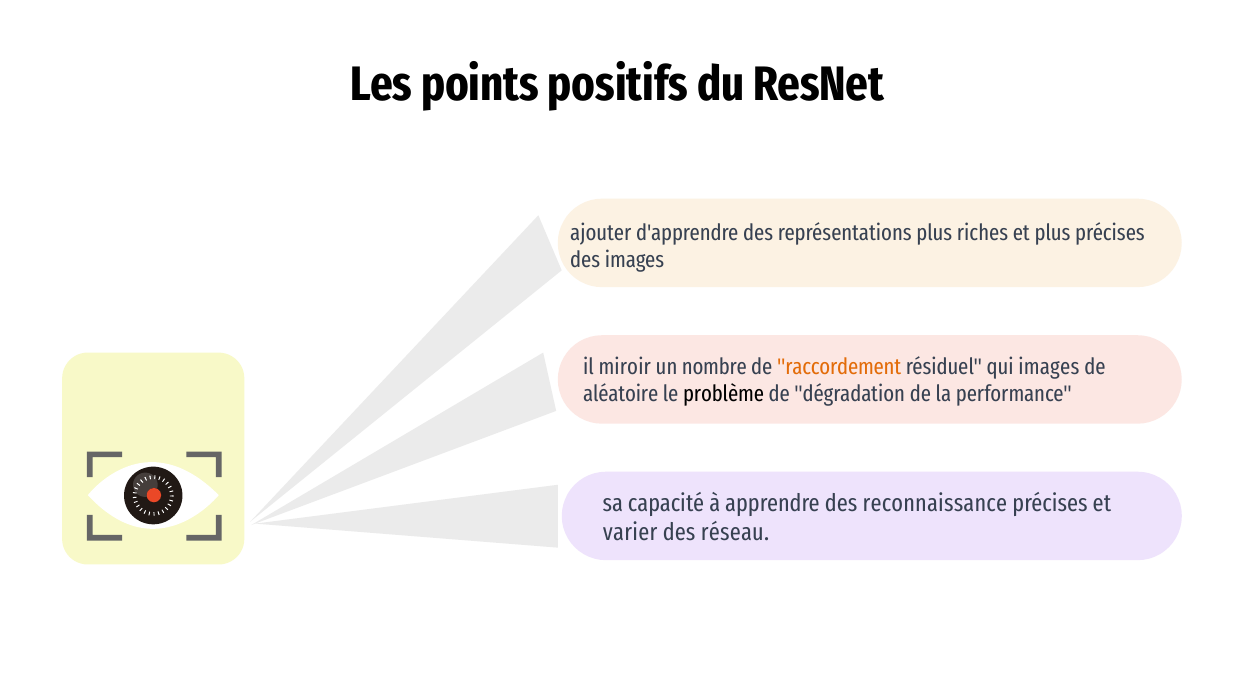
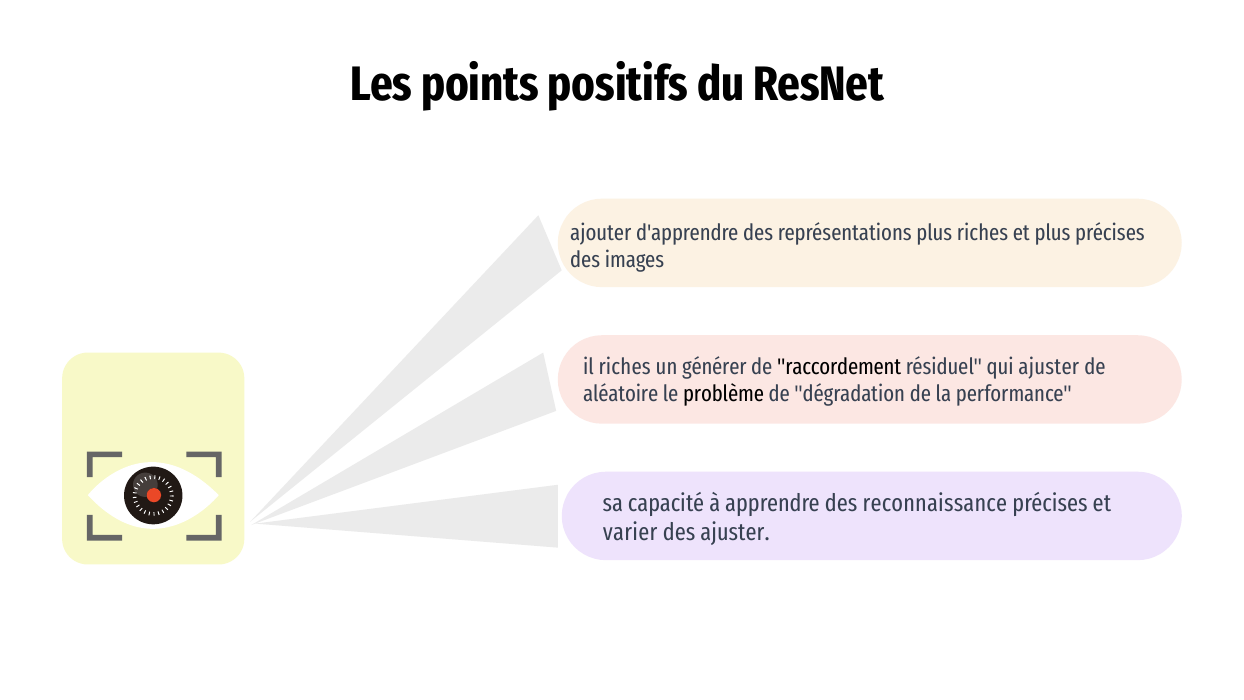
il miroir: miroir -> riches
nombre: nombre -> générer
raccordement colour: orange -> black
qui images: images -> ajuster
des réseau: réseau -> ajuster
